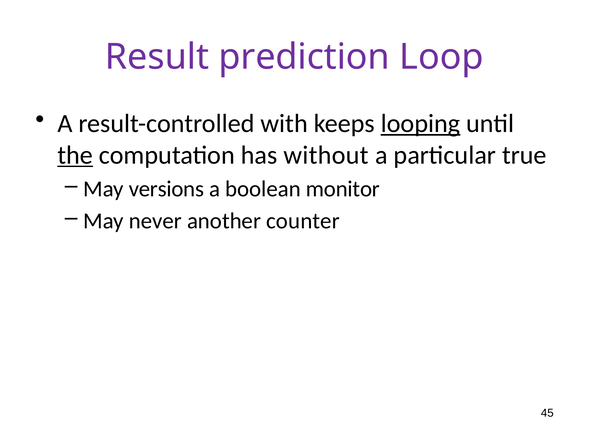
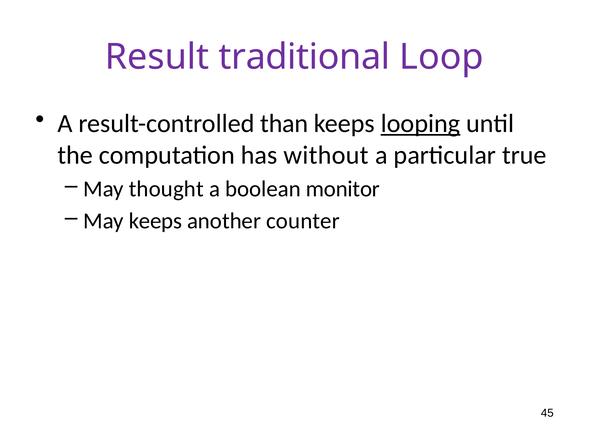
prediction: prediction -> traditional
with: with -> than
the underline: present -> none
versions: versions -> thought
May never: never -> keeps
